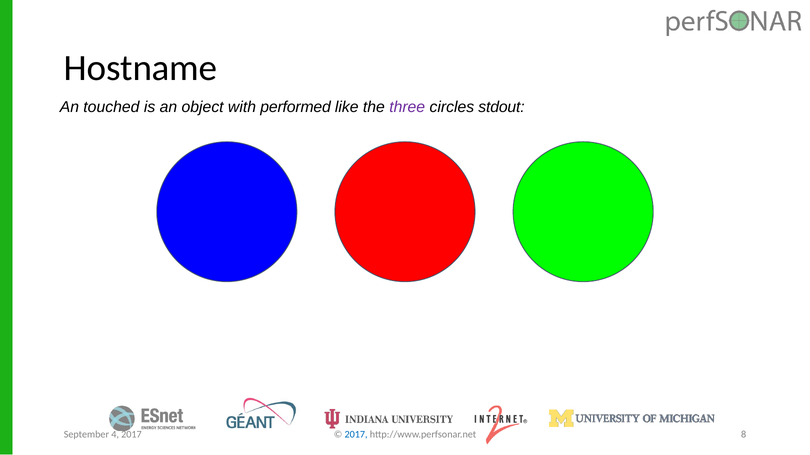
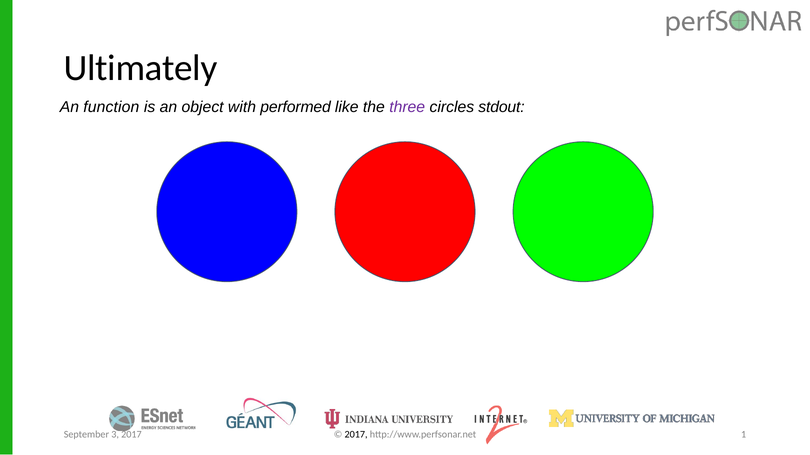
Hostname: Hostname -> Ultimately
touched: touched -> function
4: 4 -> 3
2017 at (356, 435) colour: blue -> black
8: 8 -> 1
